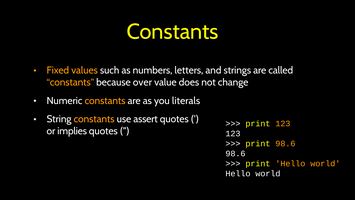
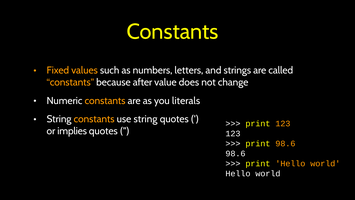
over: over -> after
use assert: assert -> string
